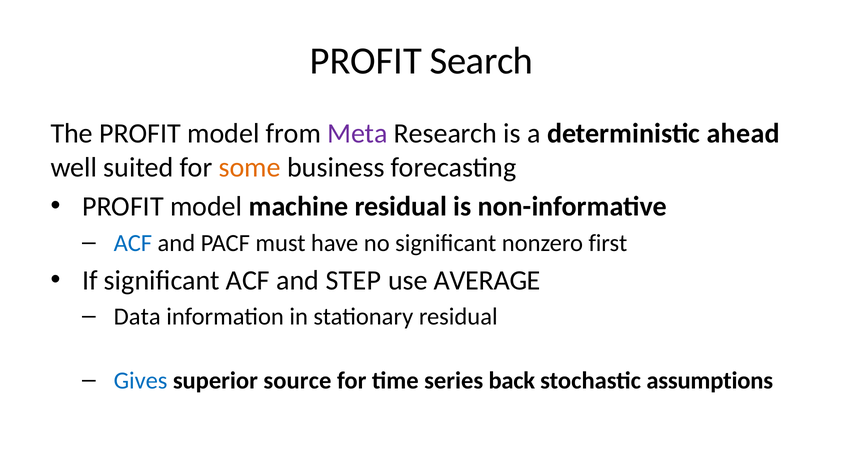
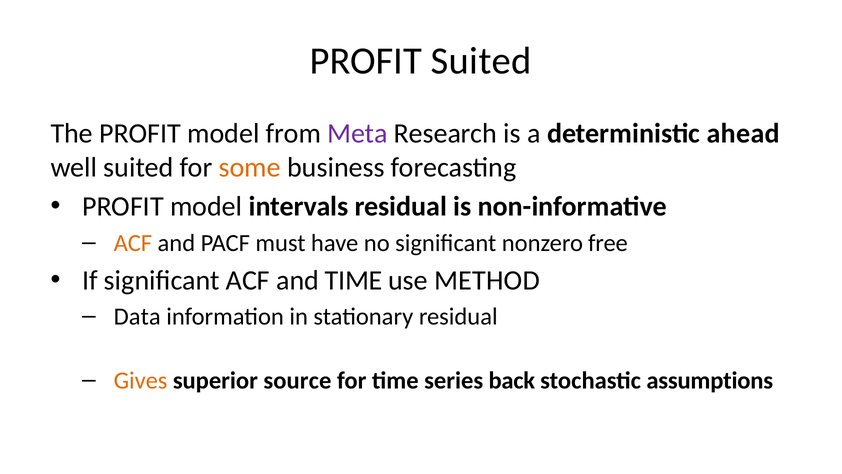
PROFIT Search: Search -> Suited
machine: machine -> intervals
ACF at (133, 243) colour: blue -> orange
first: first -> free
and STEP: STEP -> TIME
AVERAGE: AVERAGE -> METHOD
Gives colour: blue -> orange
